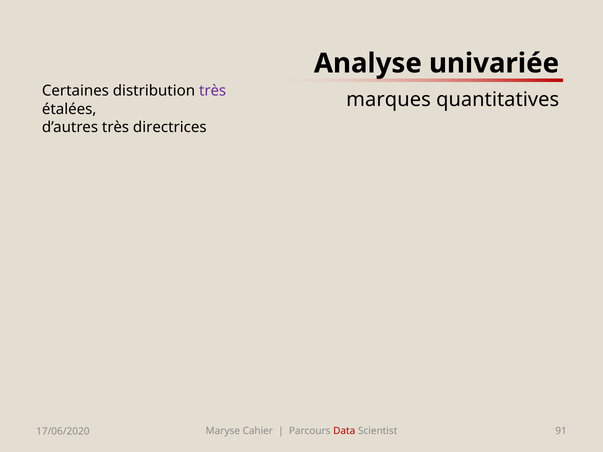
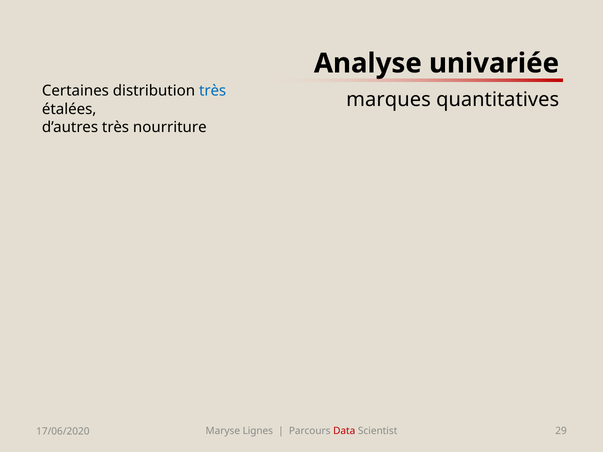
très at (213, 91) colour: purple -> blue
directrices: directrices -> nourriture
Cahier: Cahier -> Lignes
91: 91 -> 29
